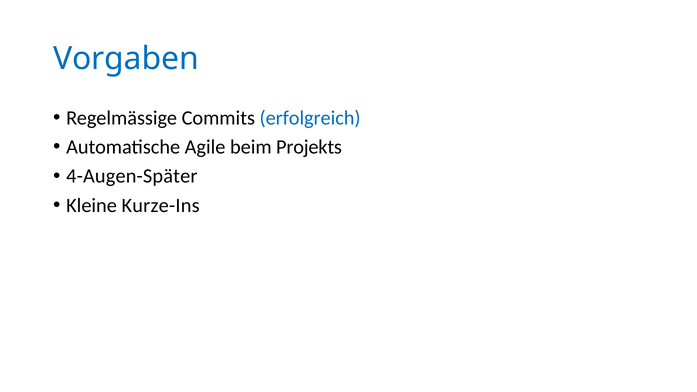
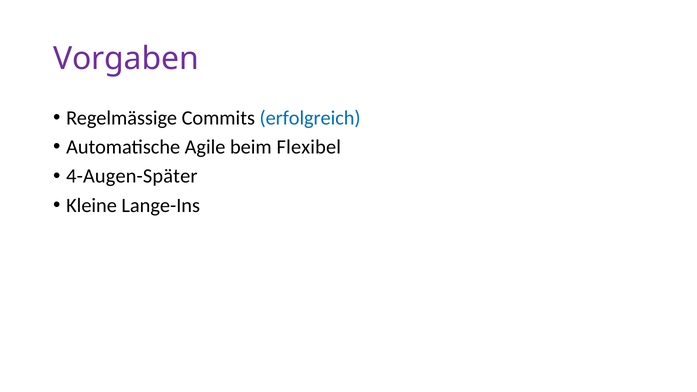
Vorgaben colour: blue -> purple
Projekts: Projekts -> Flexibel
Kurze-Ins: Kurze-Ins -> Lange-Ins
